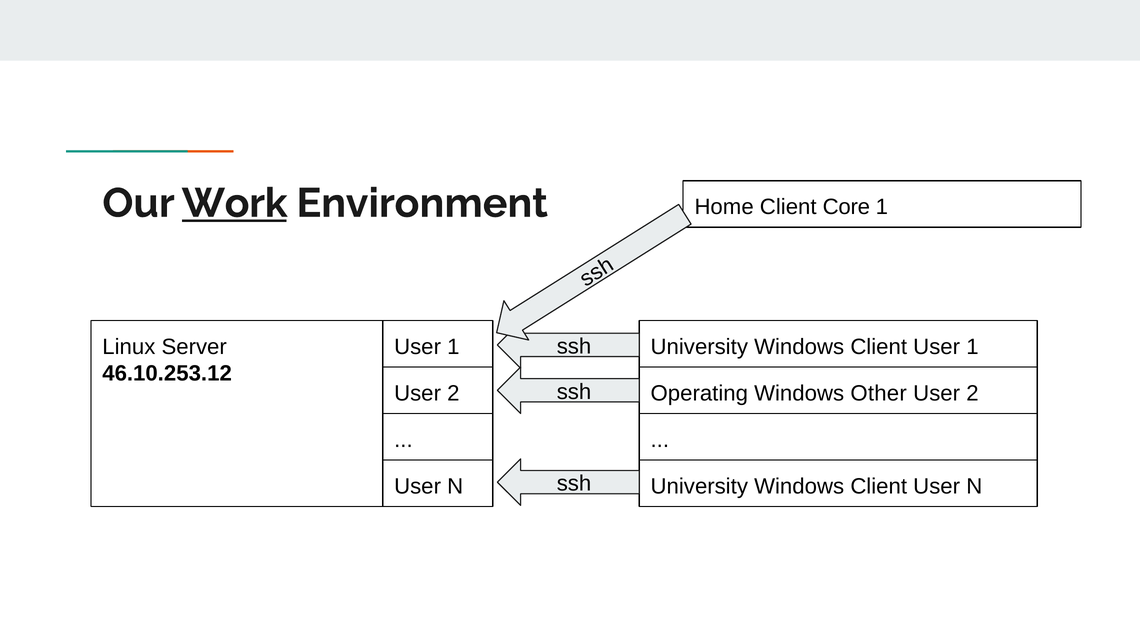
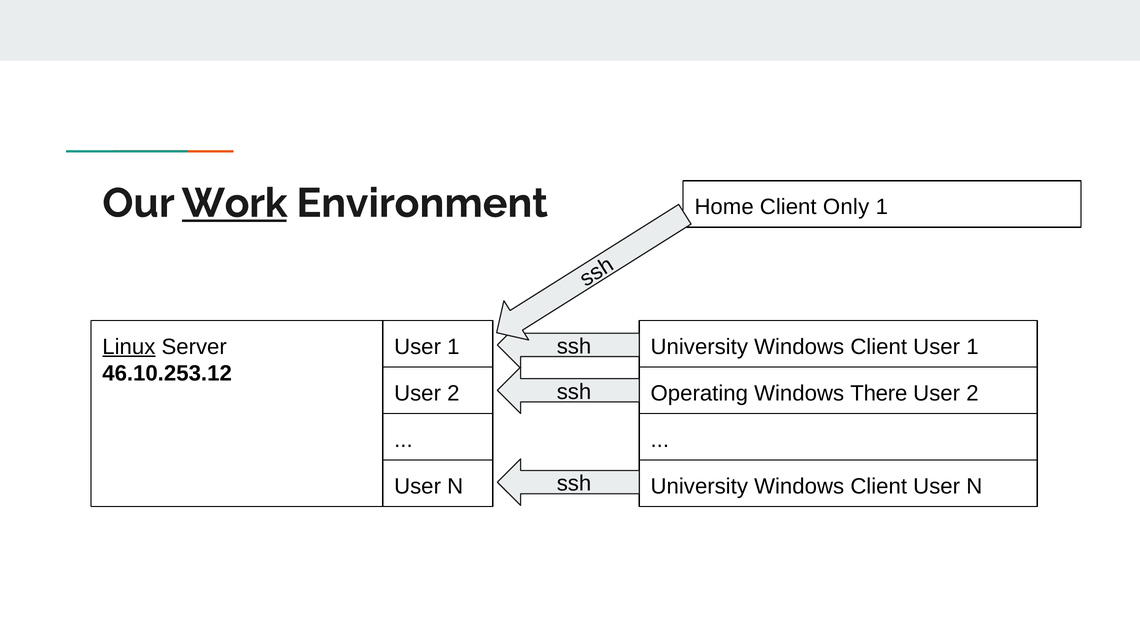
Core: Core -> Only
Linux underline: none -> present
Other: Other -> There
